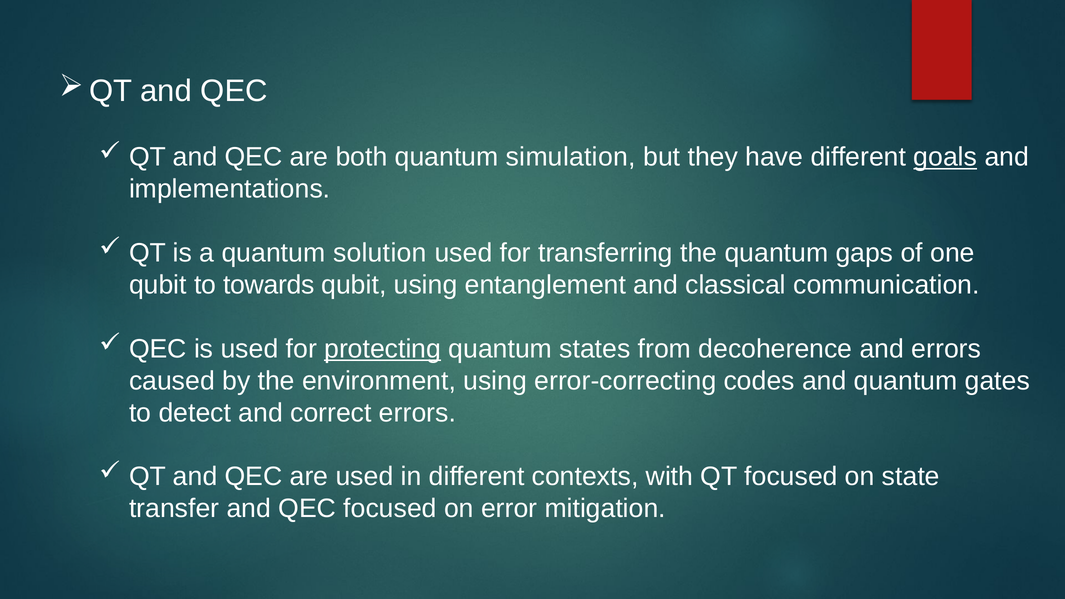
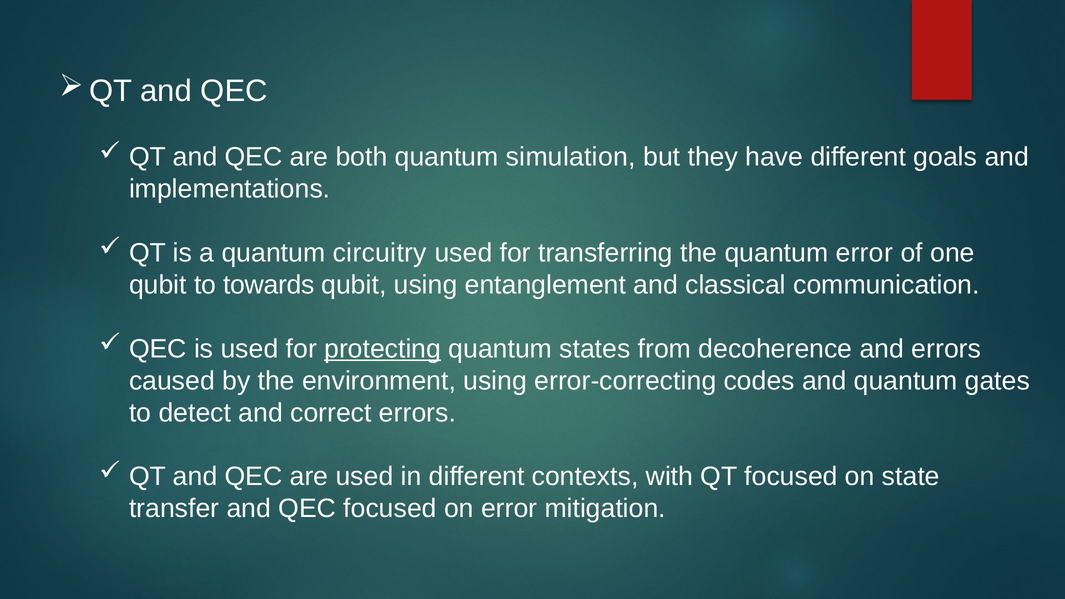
goals underline: present -> none
solution: solution -> circuitry
quantum gaps: gaps -> error
